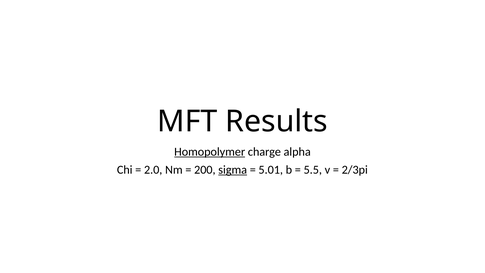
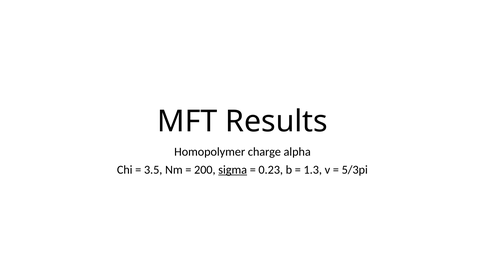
Homopolymer underline: present -> none
2.0: 2.0 -> 3.5
5.01: 5.01 -> 0.23
5.5: 5.5 -> 1.3
2/3pi: 2/3pi -> 5/3pi
